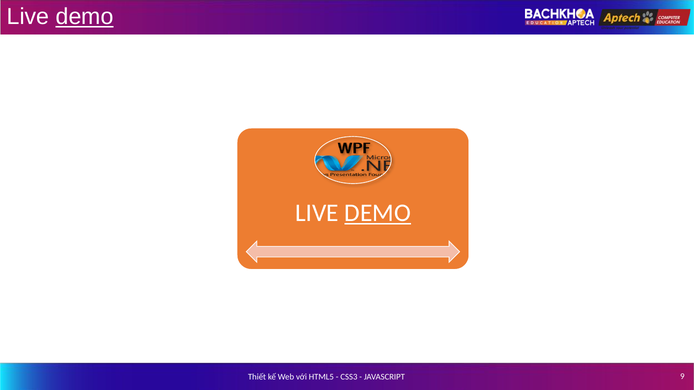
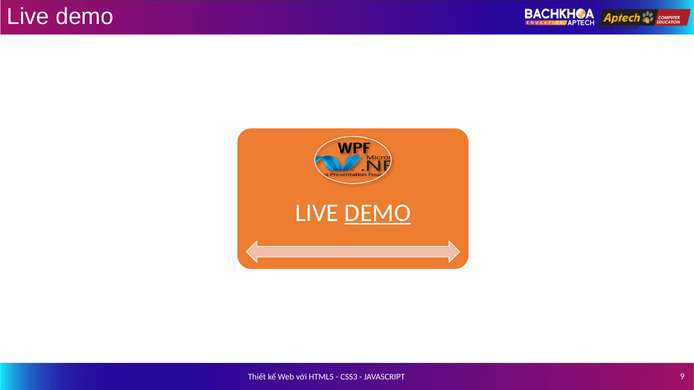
demo at (85, 17) underline: present -> none
